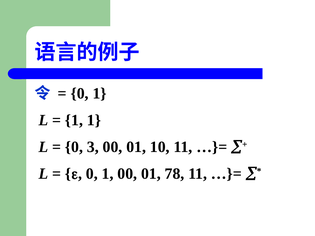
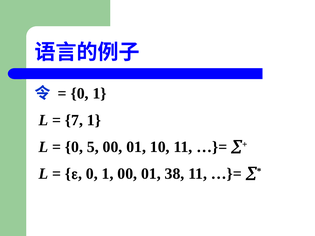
1 at (74, 120): 1 -> 7
3: 3 -> 5
78: 78 -> 38
